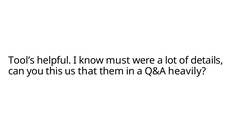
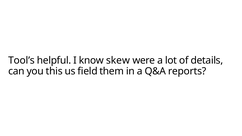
must: must -> skew
that: that -> field
heavily: heavily -> reports
